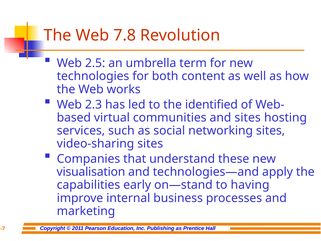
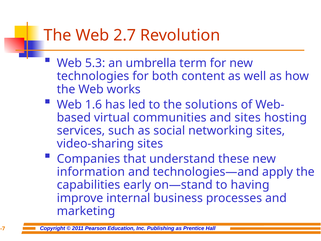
7.8: 7.8 -> 2.7
2.5: 2.5 -> 5.3
2.3: 2.3 -> 1.6
identified: identified -> solutions
visualisation: visualisation -> information
